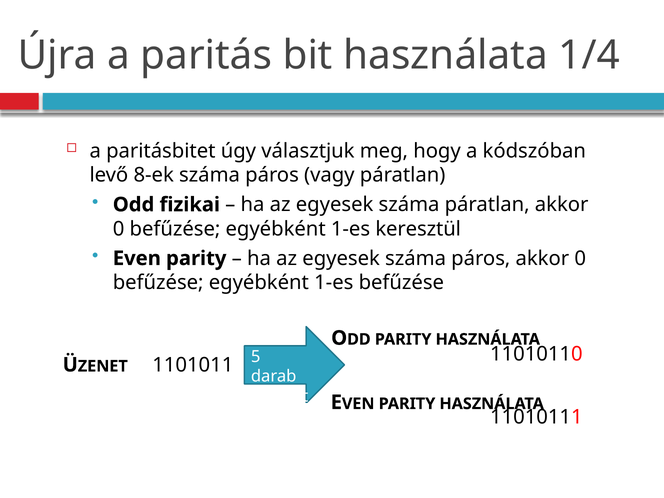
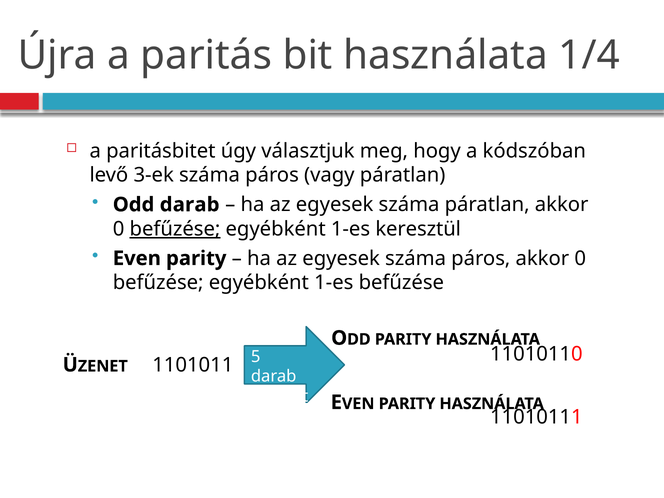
8-ek: 8-ek -> 3-ek
Odd fizikai: fizikai -> darab
befűzése at (175, 229) underline: none -> present
